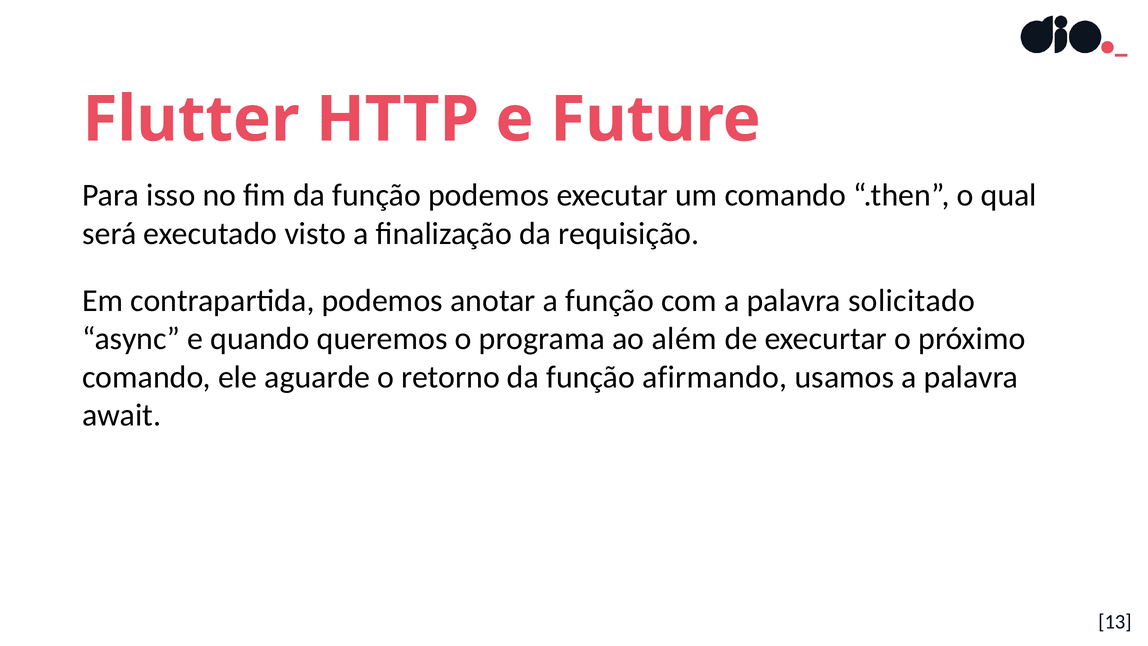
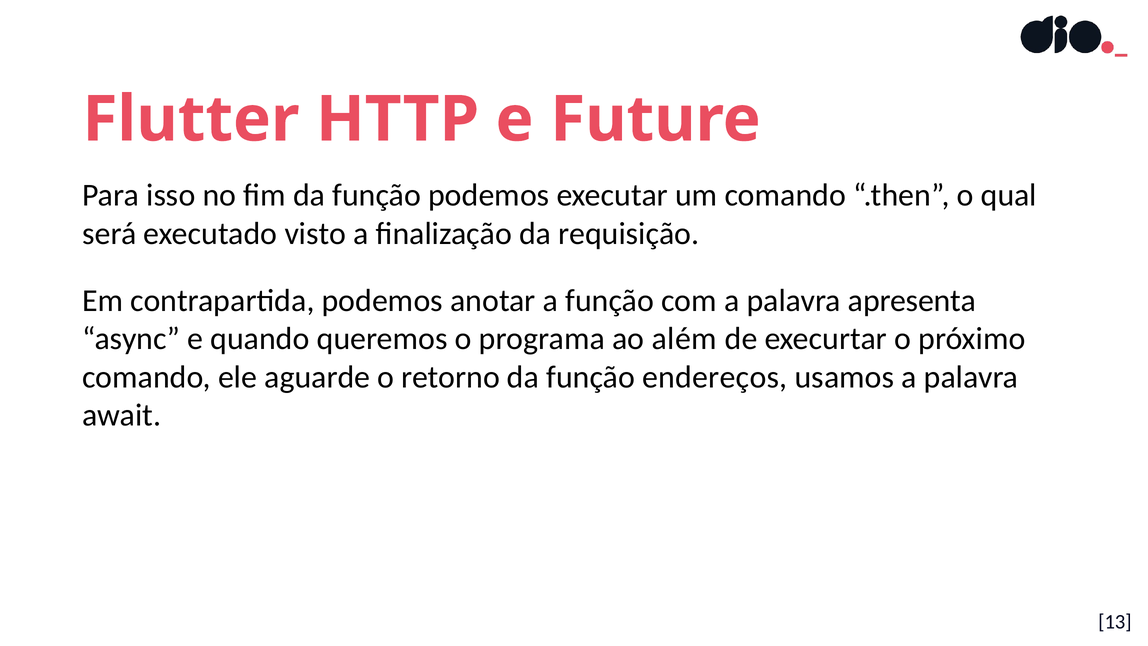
solicitado: solicitado -> apresenta
afirmando: afirmando -> endereços
